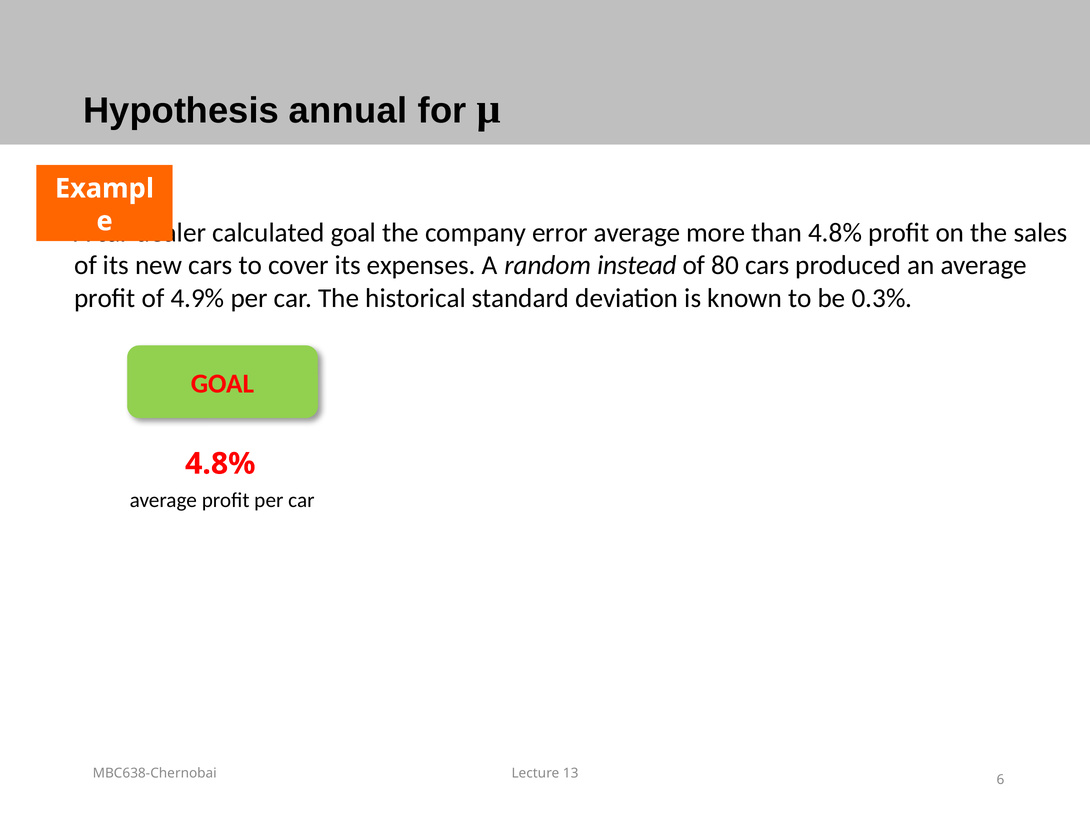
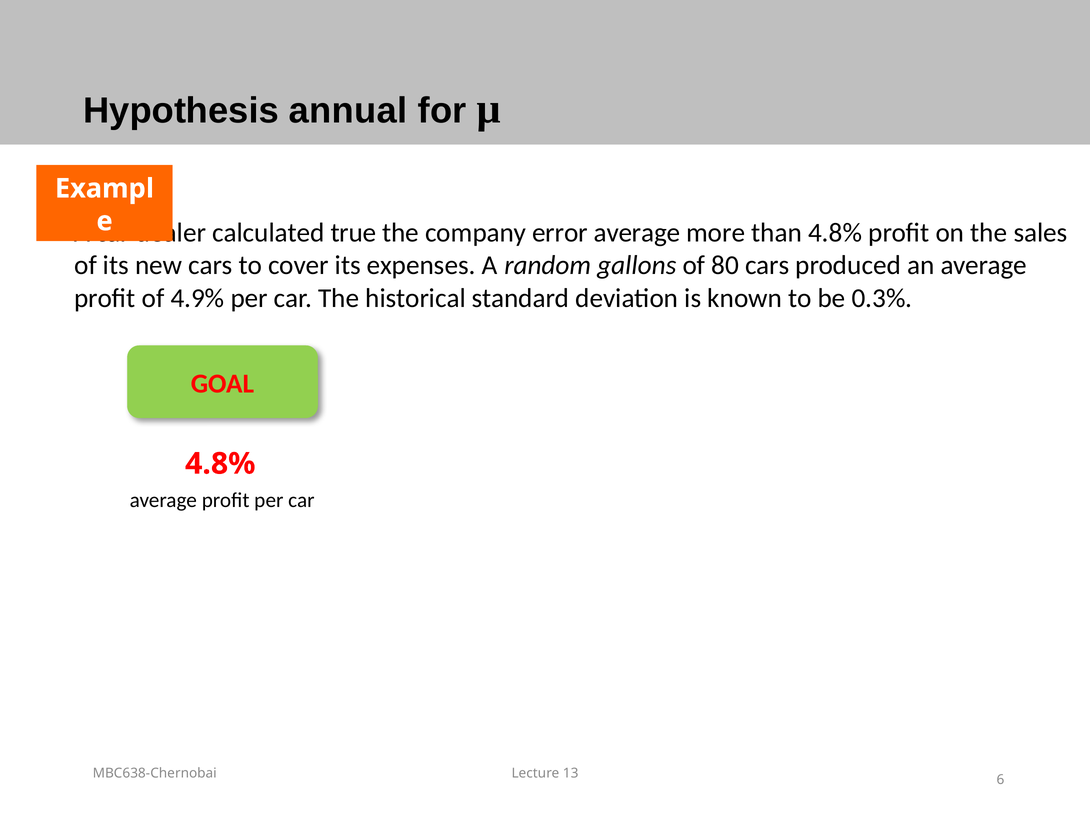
calculated goal: goal -> true
instead: instead -> gallons
